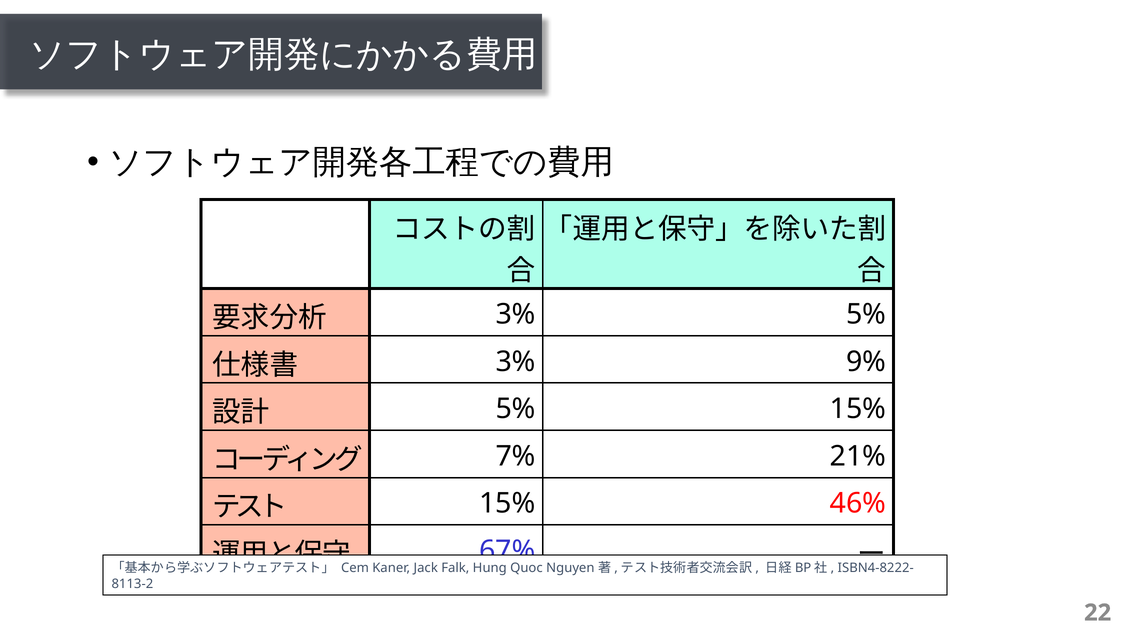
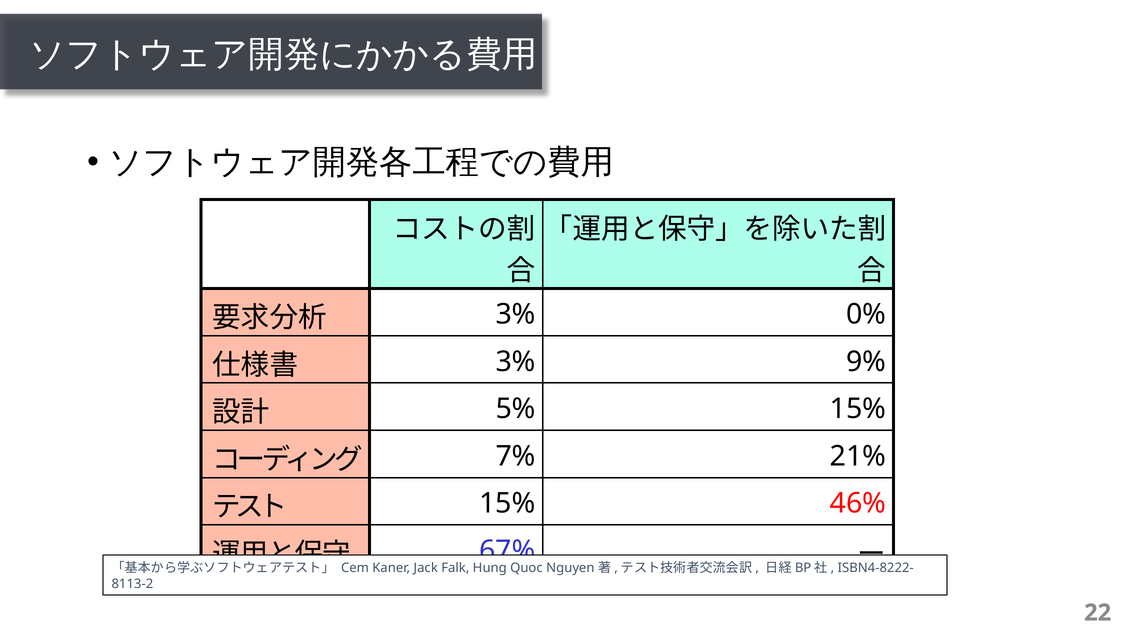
3% 5%: 5% -> 0%
